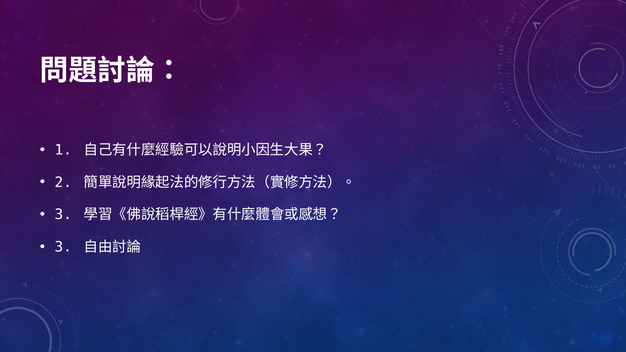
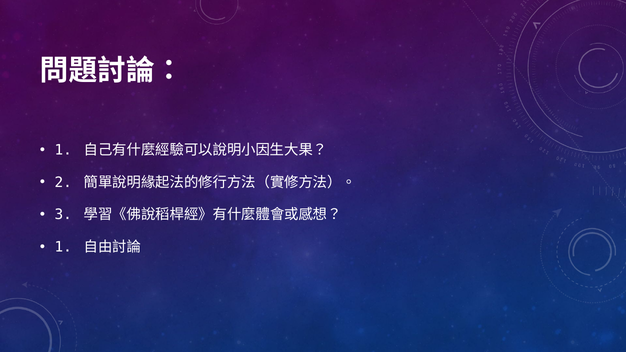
3 at (63, 247): 3 -> 1
